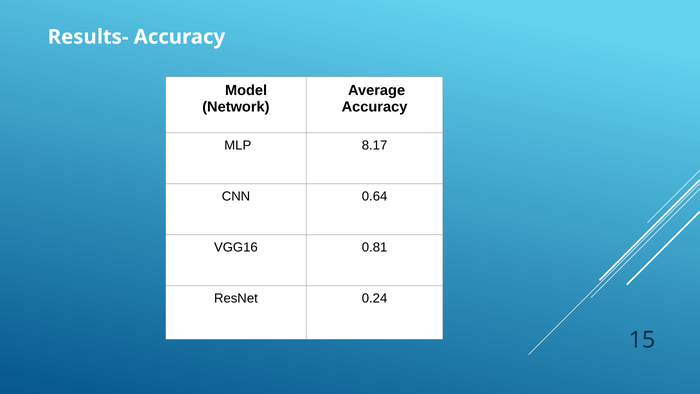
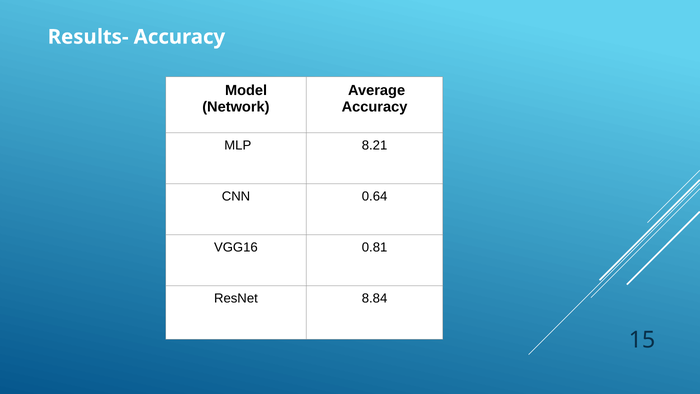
8.17: 8.17 -> 8.21
0.24: 0.24 -> 8.84
